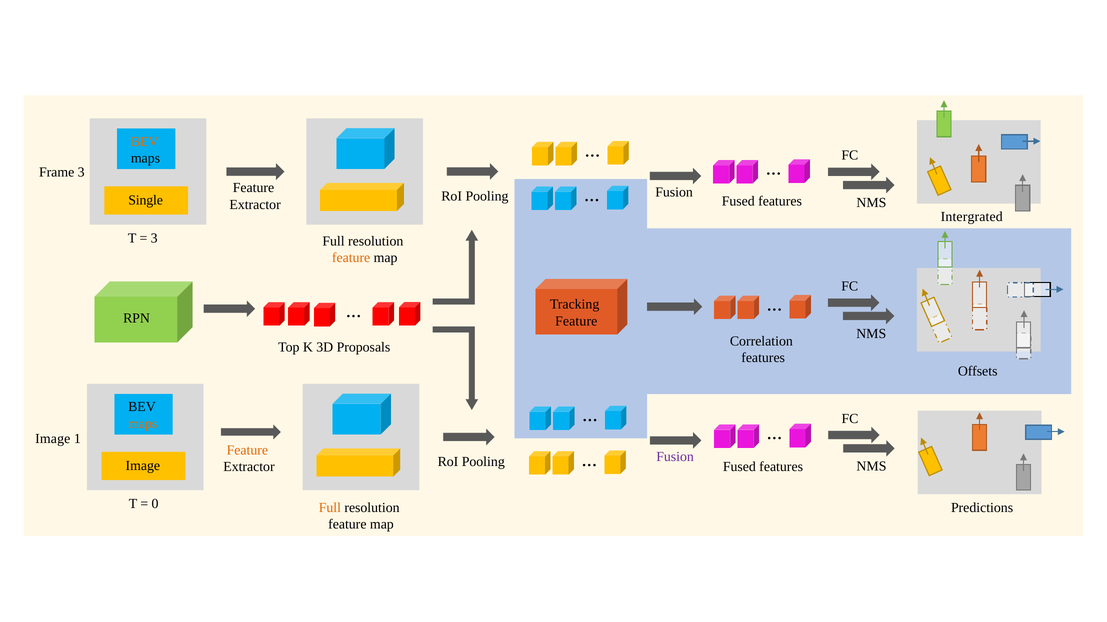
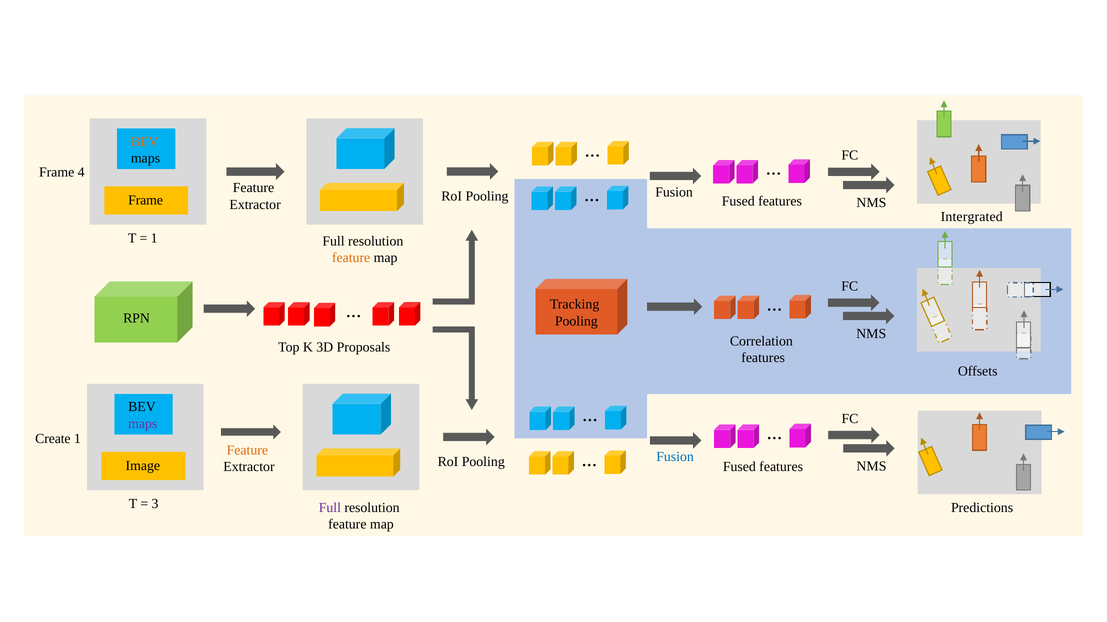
Frame 3: 3 -> 4
Single at (146, 201): Single -> Frame
3 at (154, 238): 3 -> 1
Feature at (576, 321): Feature -> Pooling
maps at (143, 424) colour: orange -> purple
Image at (53, 439): Image -> Create
Fusion at (675, 457) colour: purple -> blue
0: 0 -> 3
Full at (330, 508) colour: orange -> purple
